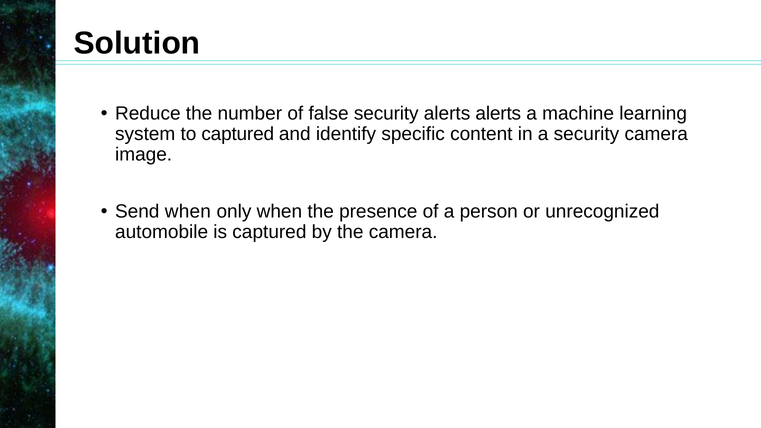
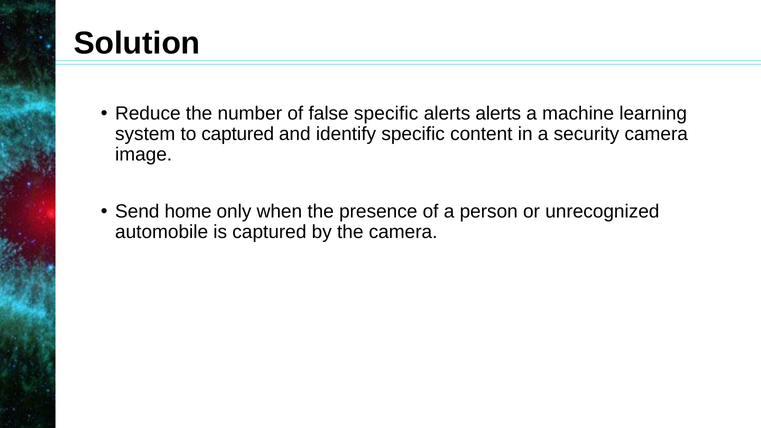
false security: security -> specific
Send when: when -> home
